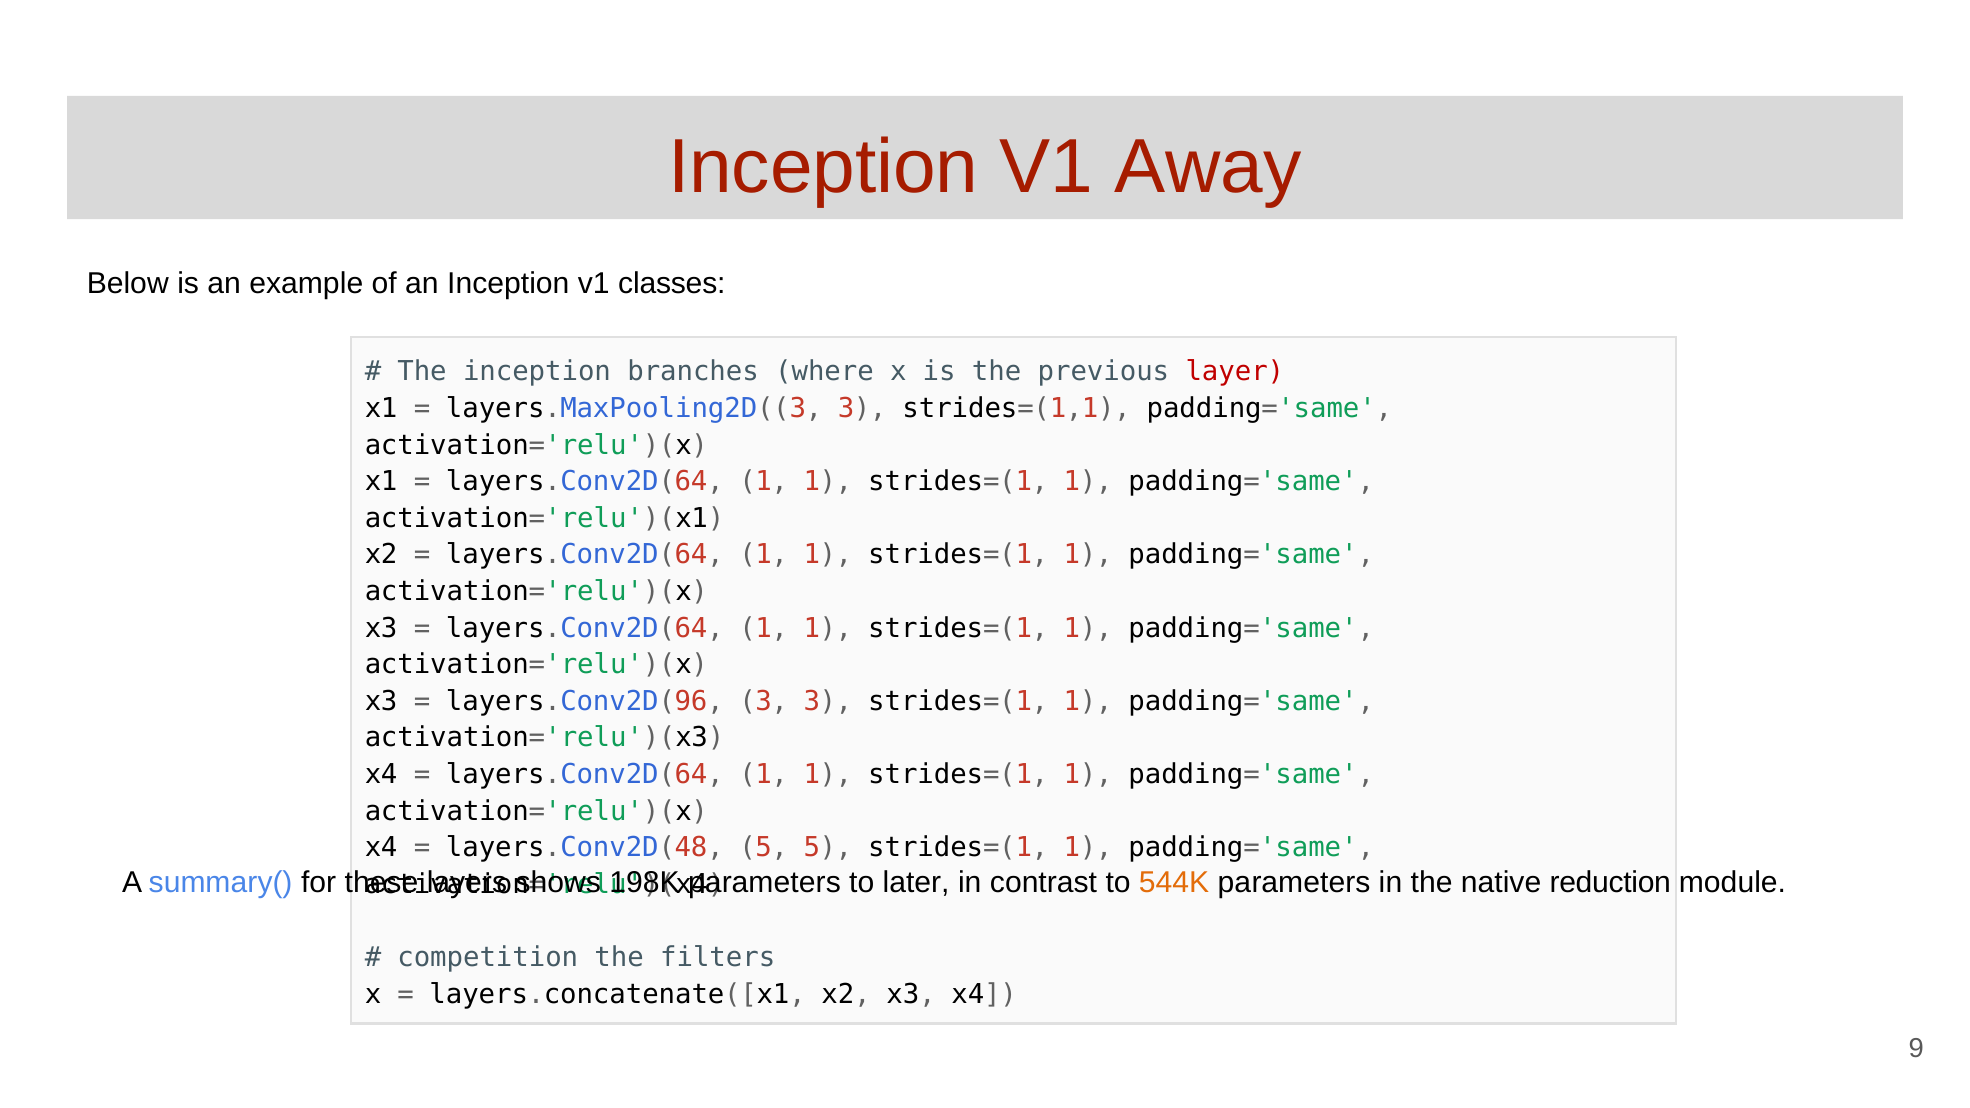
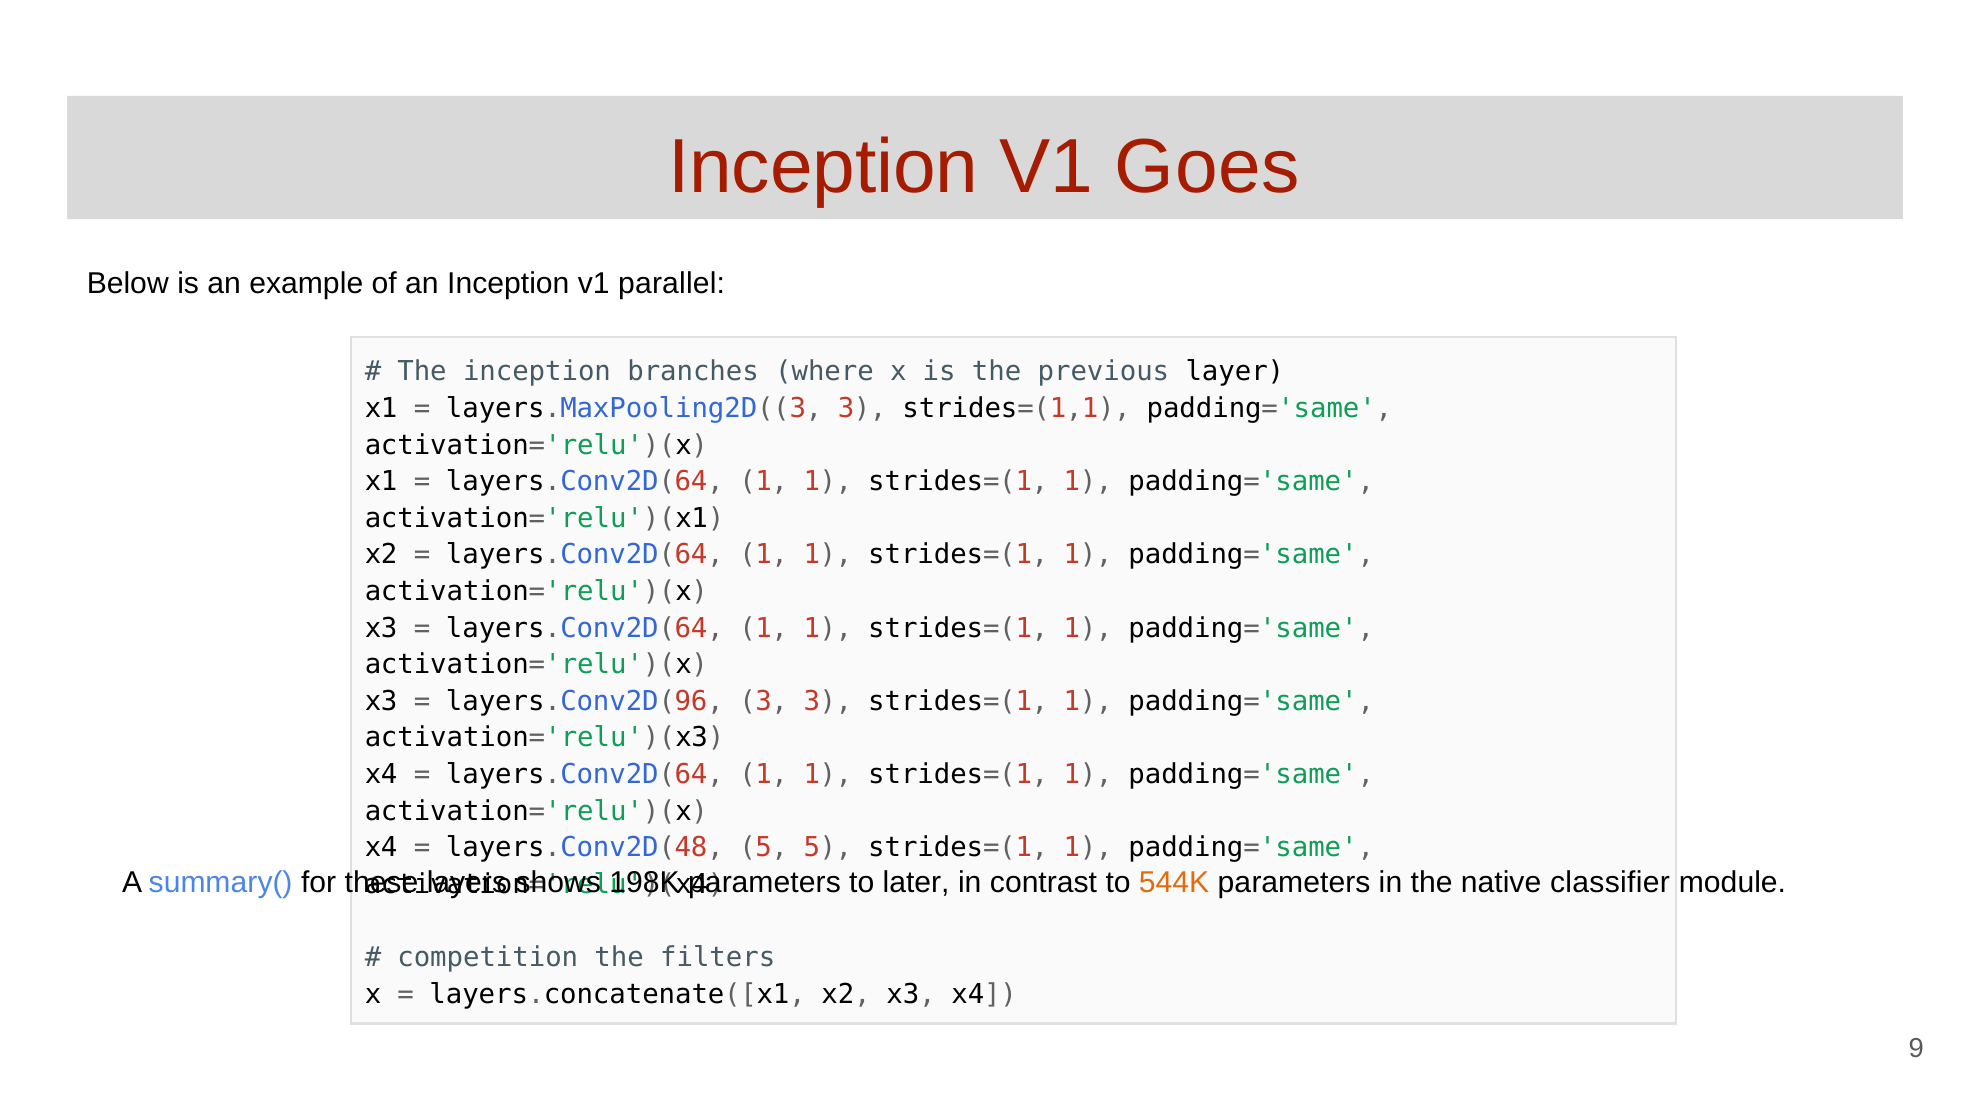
Away: Away -> Goes
classes: classes -> parallel
layer colour: red -> black
reduction: reduction -> classifier
